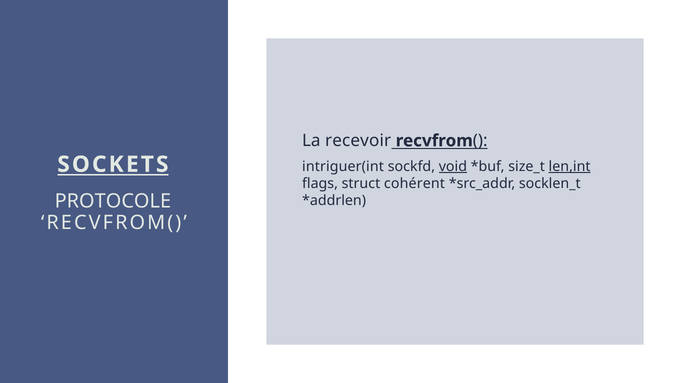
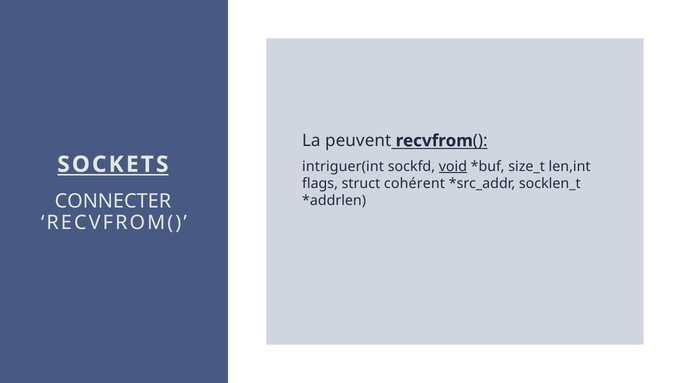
recevoir: recevoir -> peuvent
len,int underline: present -> none
PROTOCOLE: PROTOCOLE -> CONNECTER
